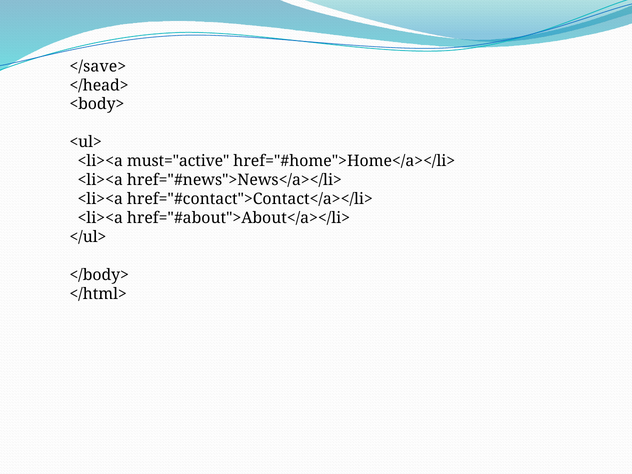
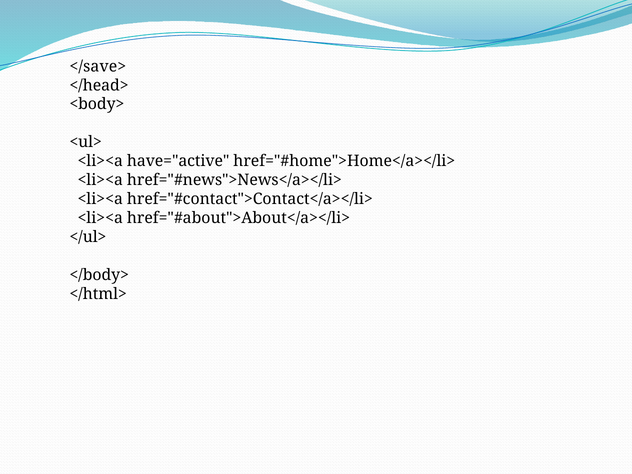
must="active: must="active -> have="active
